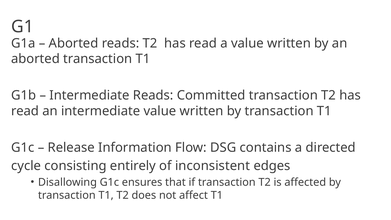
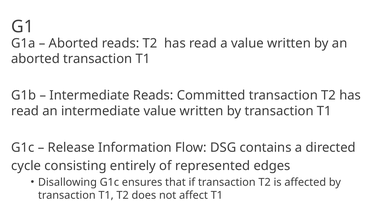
inconsistent: inconsistent -> represented
